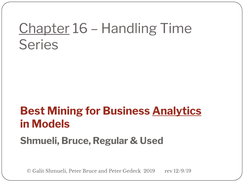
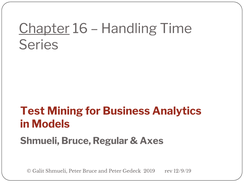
Best: Best -> Test
Analytics underline: present -> none
Used: Used -> Axes
